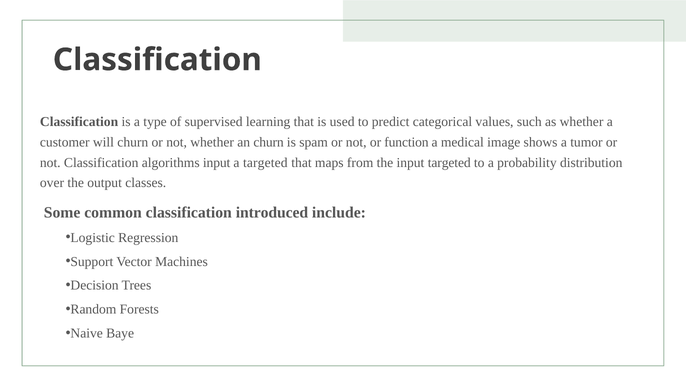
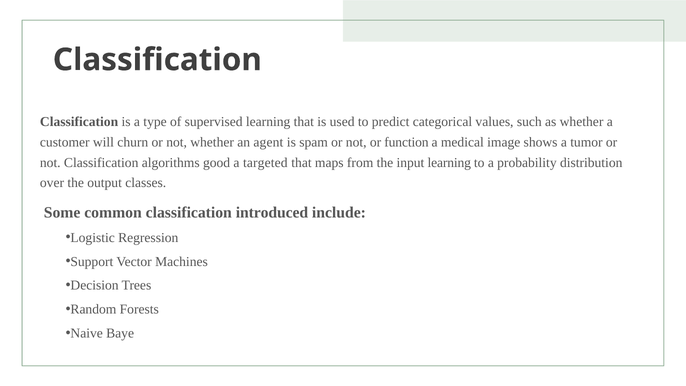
an churn: churn -> agent
algorithms input: input -> good
input targeted: targeted -> learning
